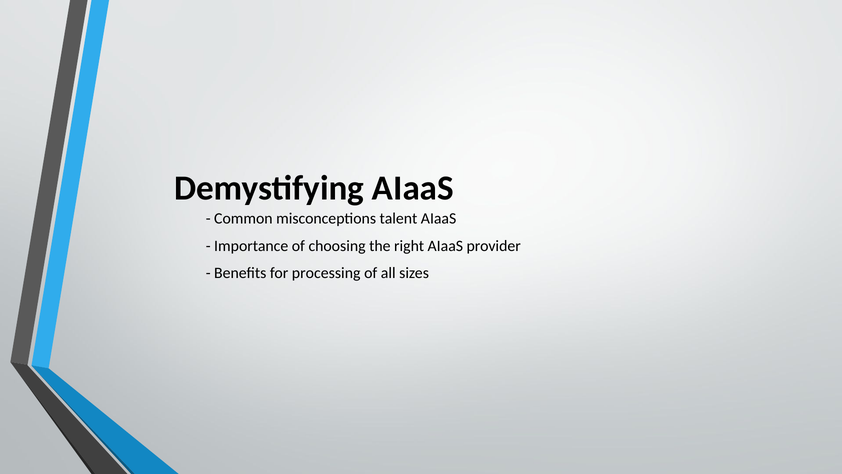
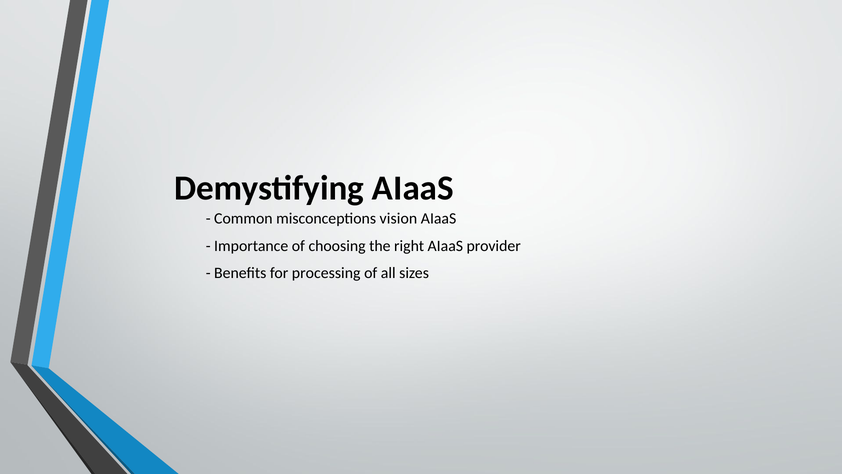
talent: talent -> vision
